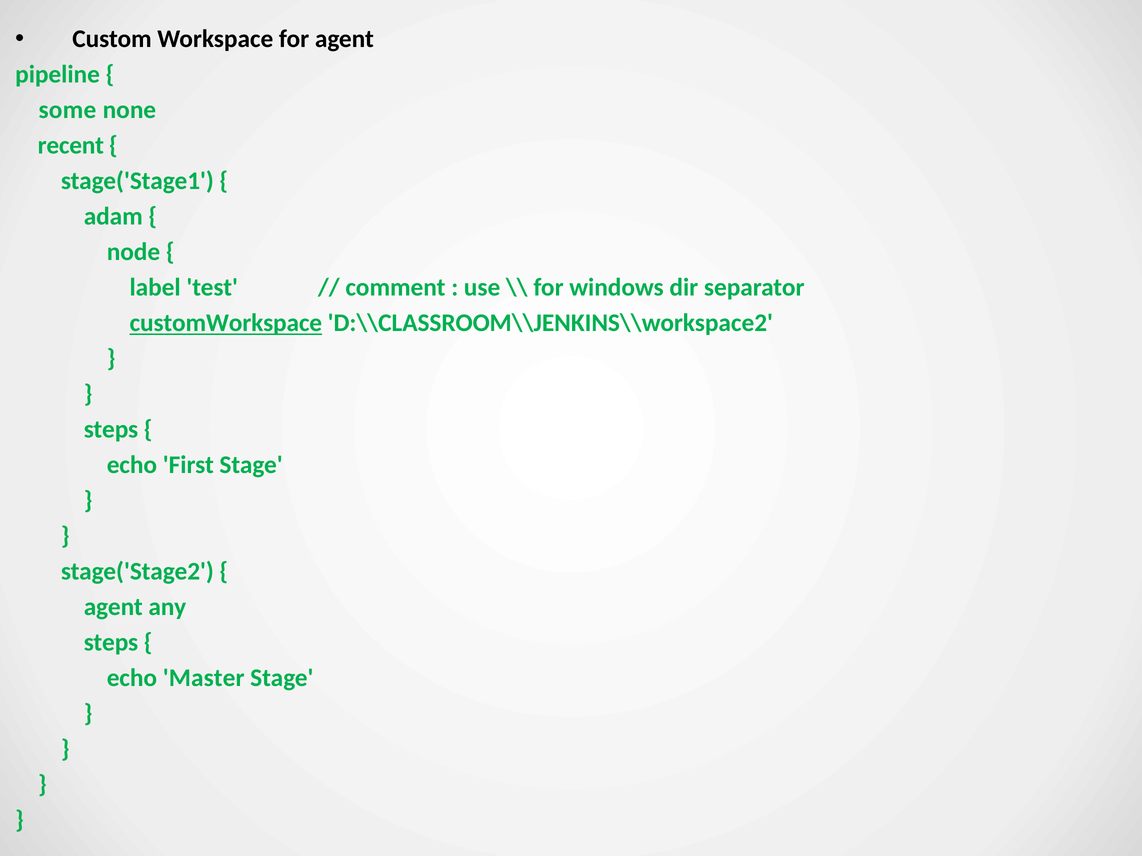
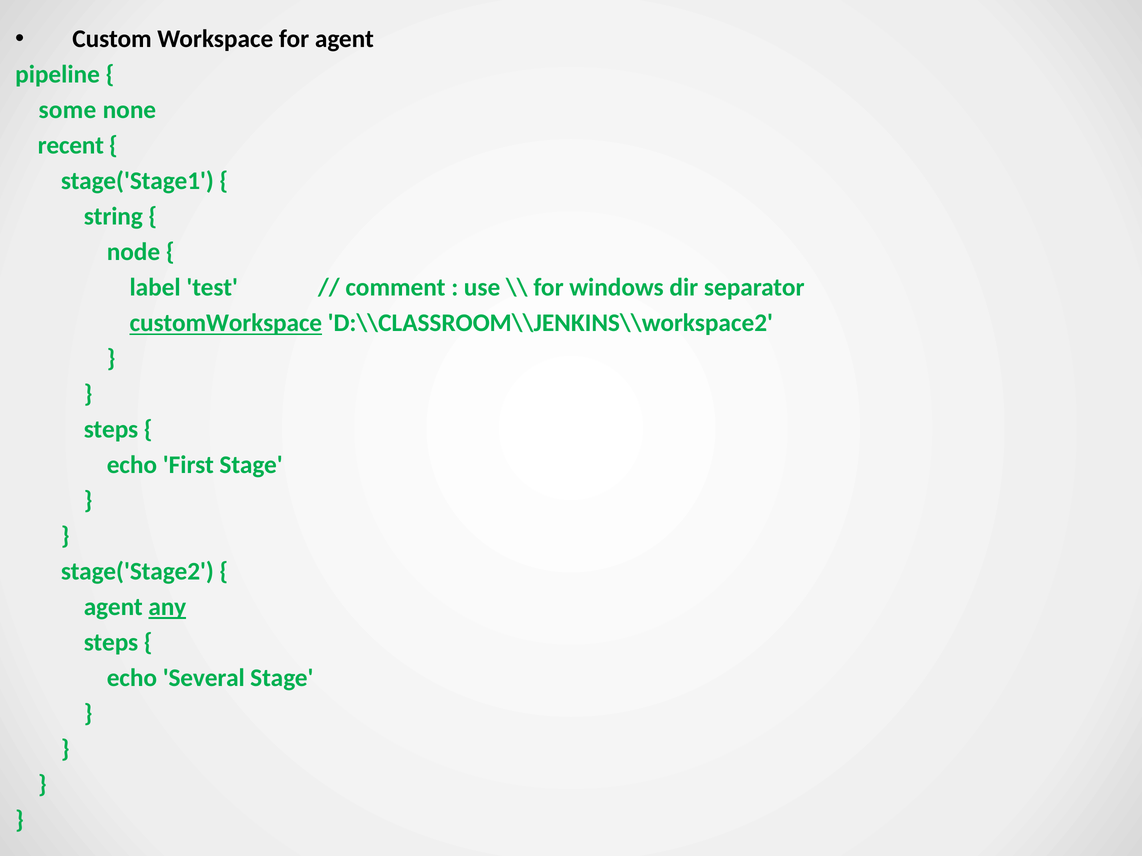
adam: adam -> string
any underline: none -> present
Master: Master -> Several
